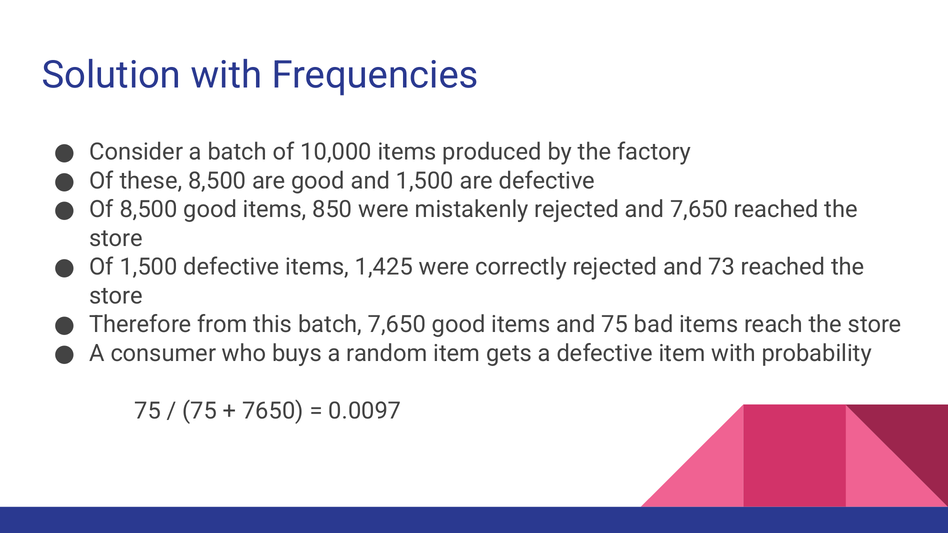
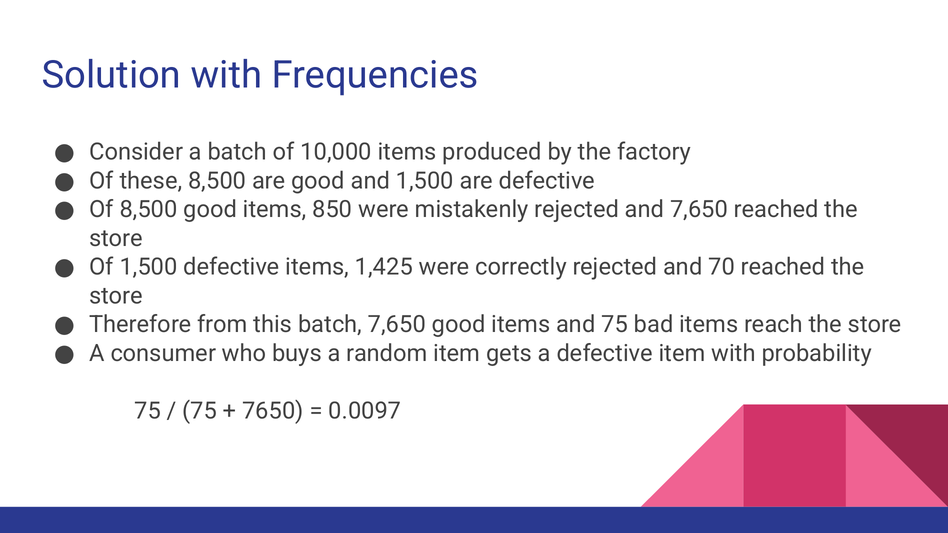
73: 73 -> 70
